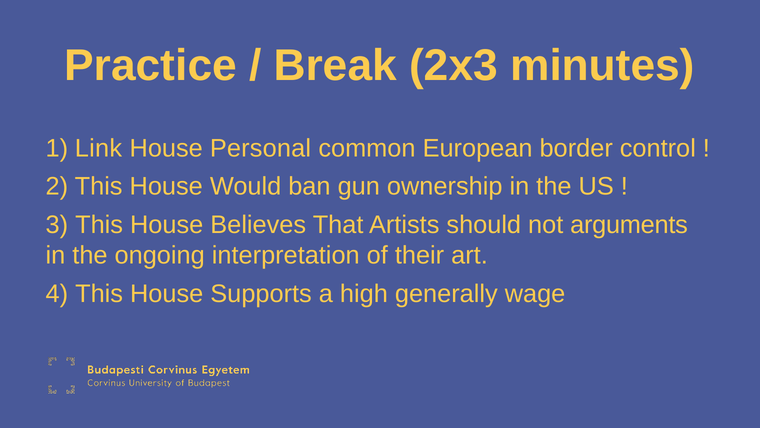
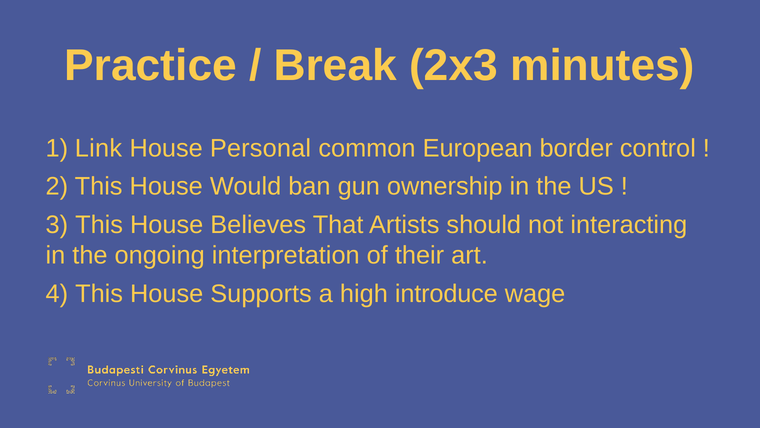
arguments: arguments -> interacting
generally: generally -> introduce
